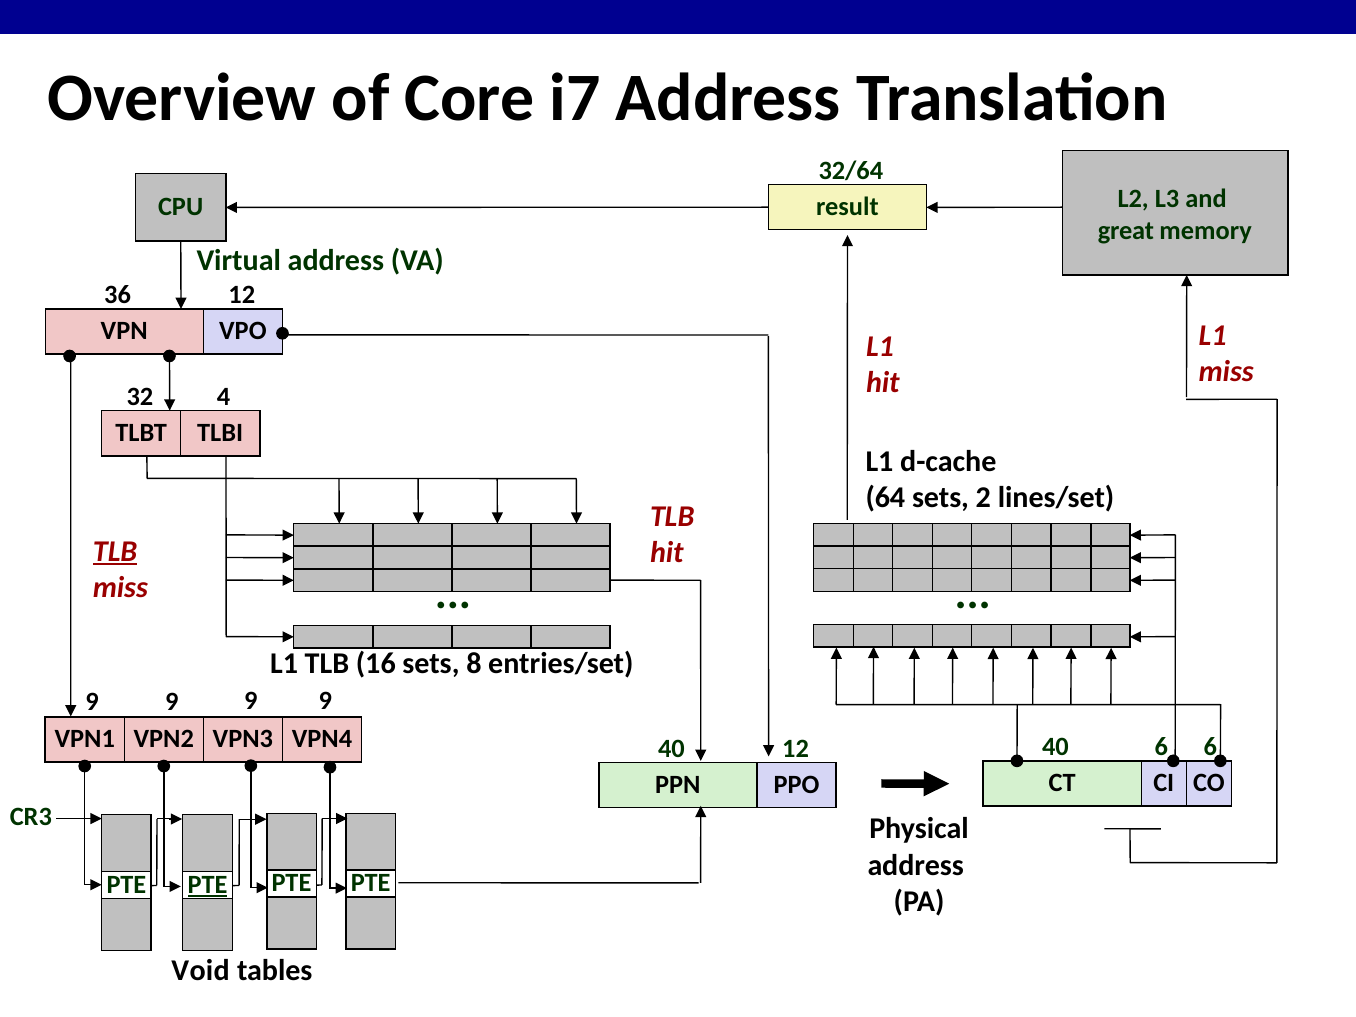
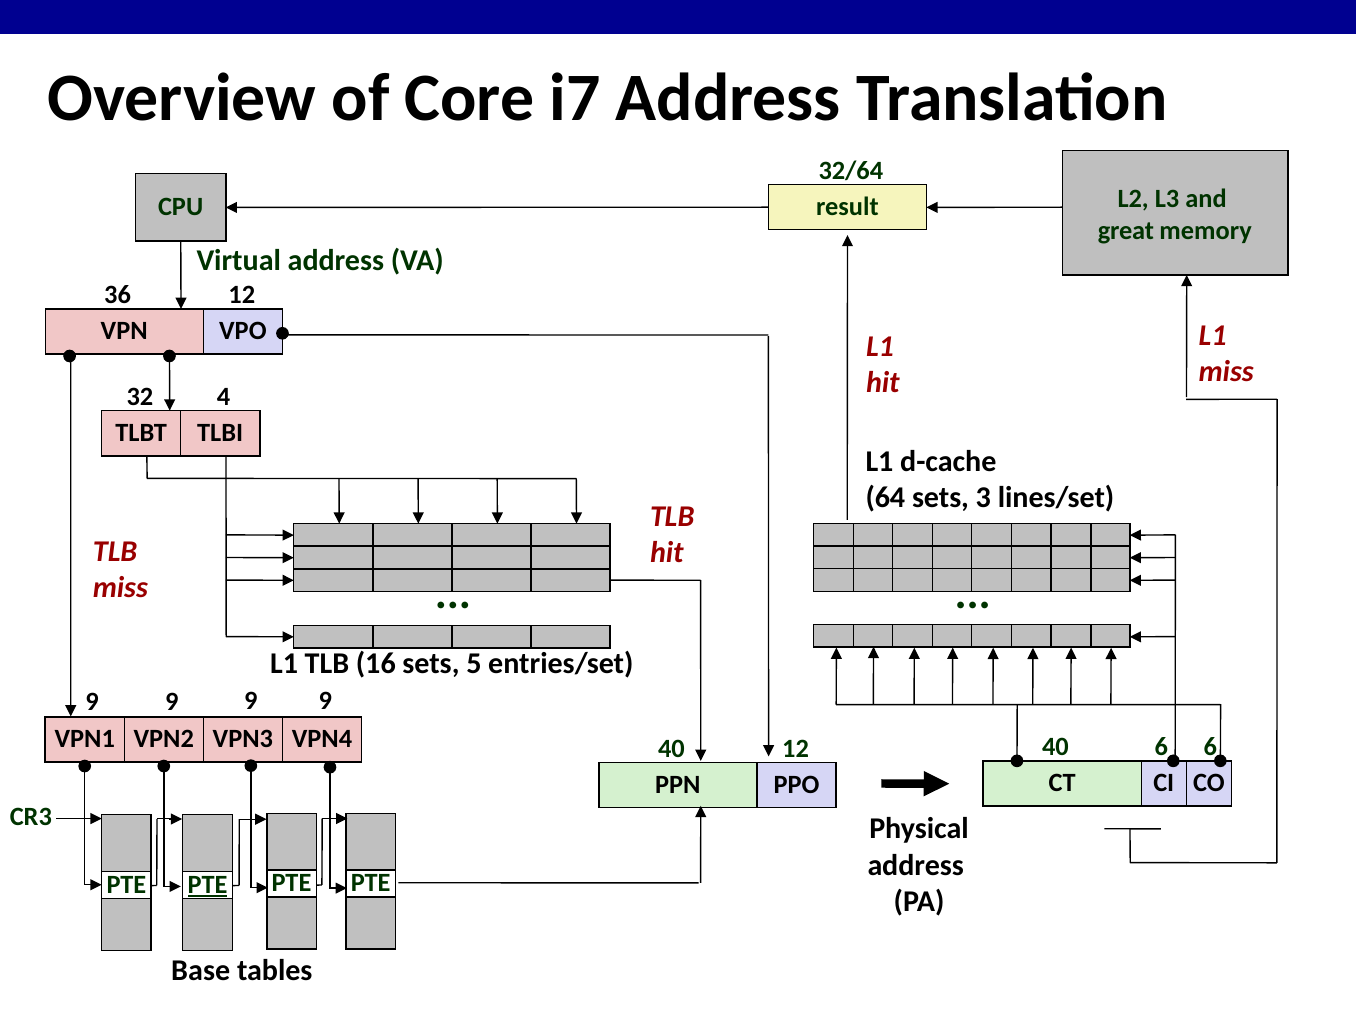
2: 2 -> 3
TLB at (115, 551) underline: present -> none
8: 8 -> 5
Void: Void -> Base
